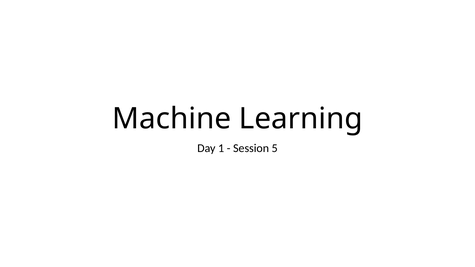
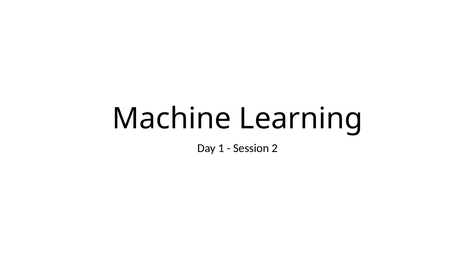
5: 5 -> 2
